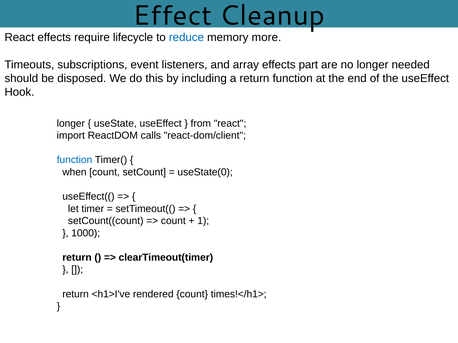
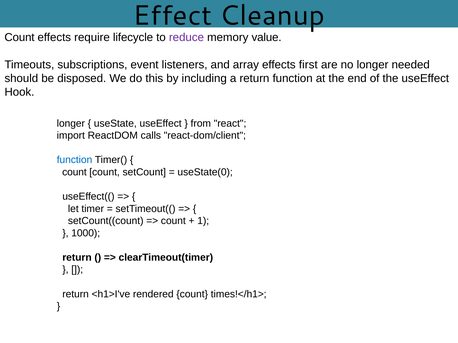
React at (19, 37): React -> Count
reduce colour: blue -> purple
more: more -> value
part: part -> first
when at (74, 172): when -> count
